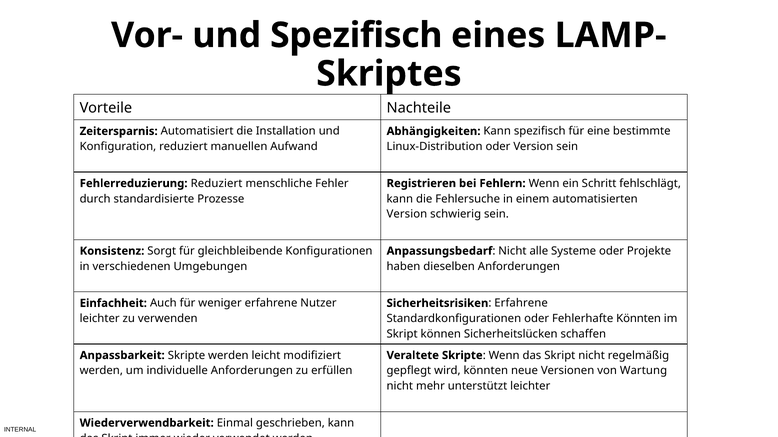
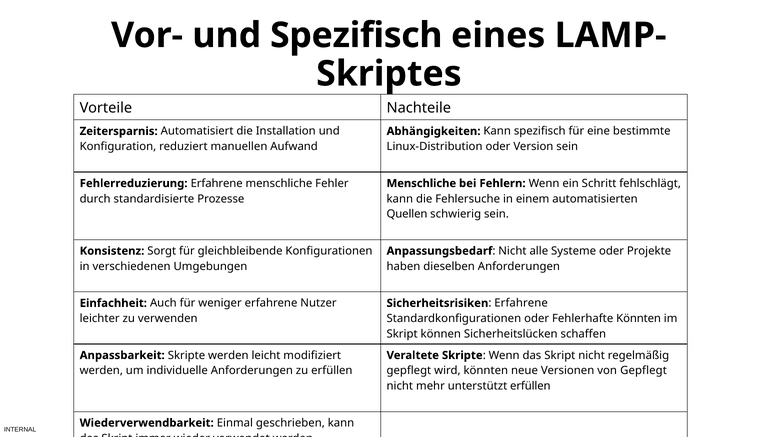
Reduziert at (217, 184): Reduziert -> Erfahrene
Registrieren at (421, 184): Registrieren -> Menschliche
Version at (407, 215): Version -> Quellen
von Wartung: Wartung -> Gepflegt
unterstützt leichter: leichter -> erfüllen
